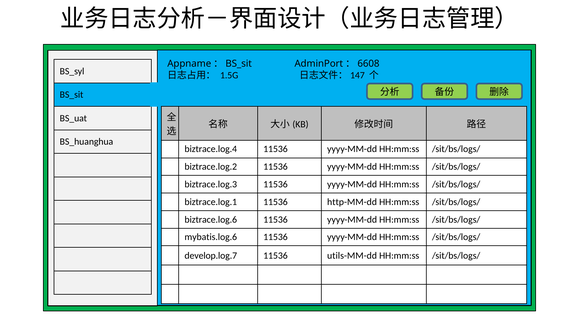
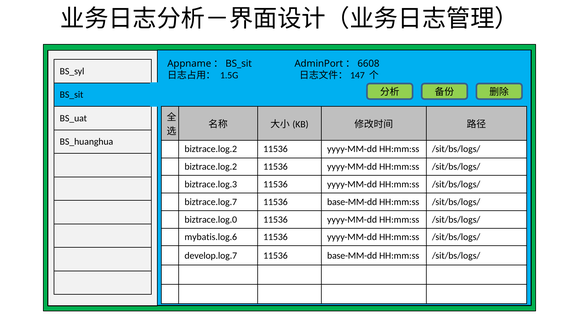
biztrace.log.4 at (211, 149): biztrace.log.4 -> biztrace.log.2
biztrace.log.1: biztrace.log.1 -> biztrace.log.7
http-MM-dd at (352, 202): http-MM-dd -> base-MM-dd
biztrace.log.6: biztrace.log.6 -> biztrace.log.0
utils-MM-dd at (352, 255): utils-MM-dd -> base-MM-dd
